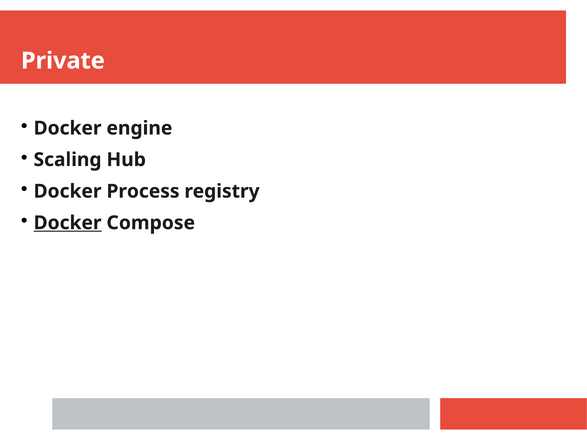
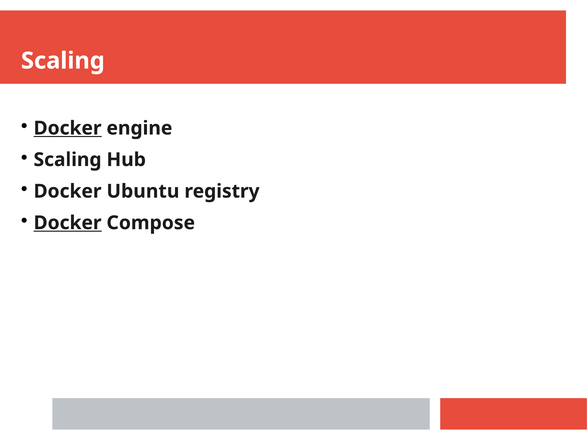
Private at (63, 61): Private -> Scaling
Docker at (68, 128) underline: none -> present
Process: Process -> Ubuntu
